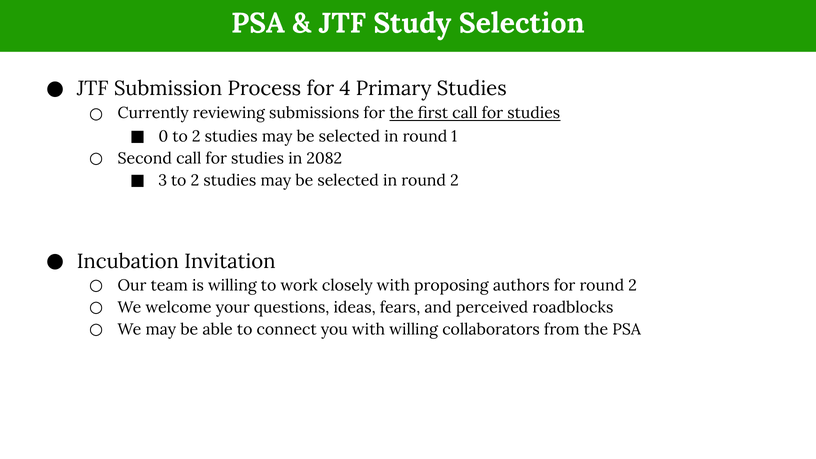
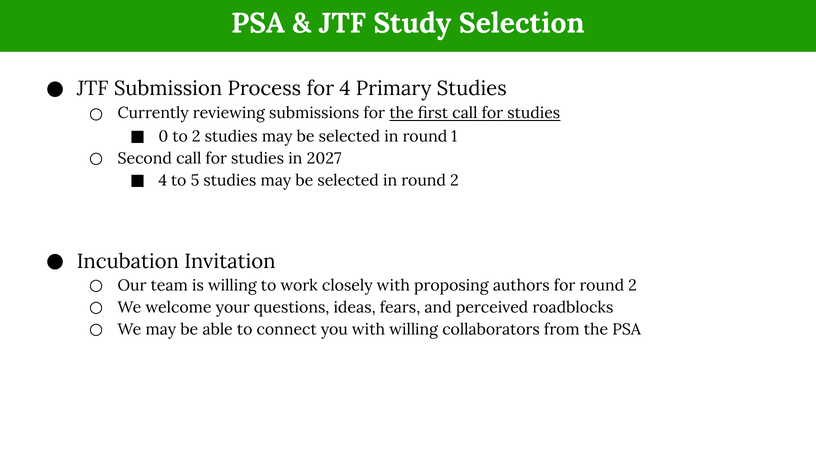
2082: 2082 -> 2027
3 at (163, 180): 3 -> 4
2 at (195, 180): 2 -> 5
